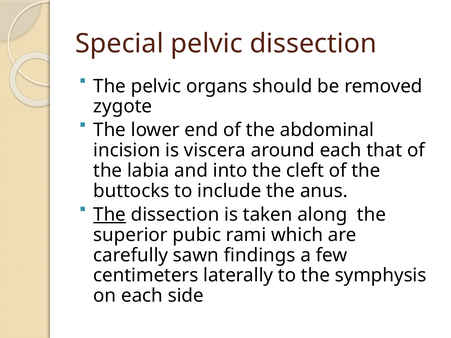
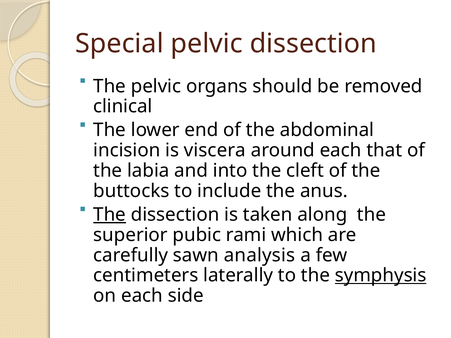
zygote: zygote -> clinical
findings: findings -> analysis
symphysis underline: none -> present
